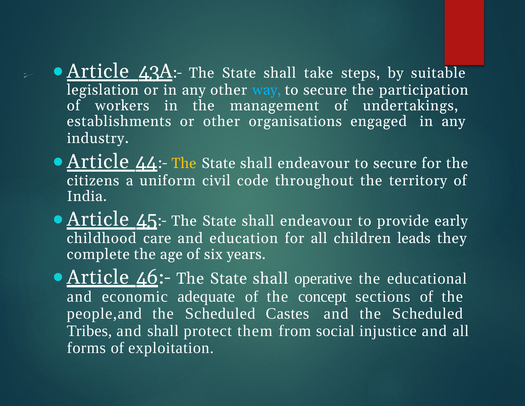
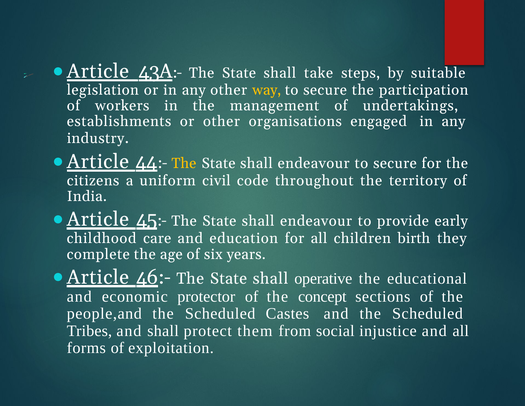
way colour: light blue -> yellow
leads: leads -> birth
adequate: adequate -> protector
